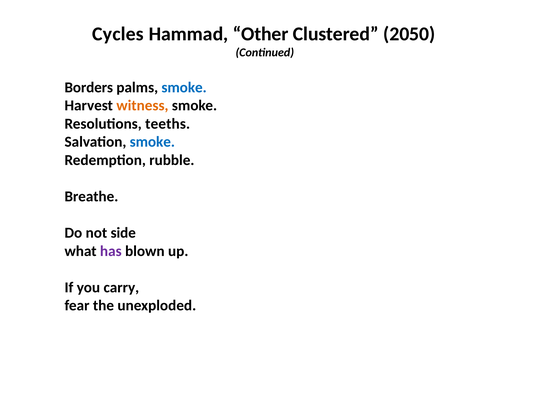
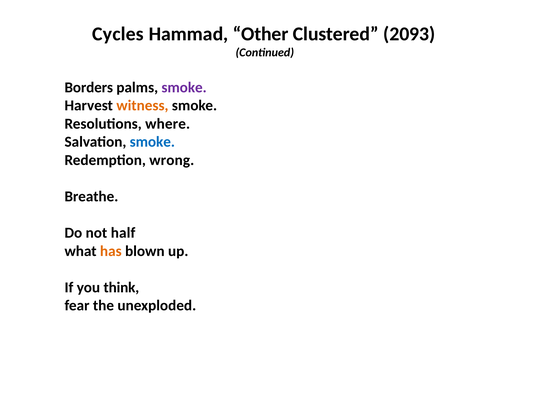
2050: 2050 -> 2093
smoke at (184, 87) colour: blue -> purple
teeths: teeths -> where
rubble: rubble -> wrong
side: side -> half
has colour: purple -> orange
carry: carry -> think
